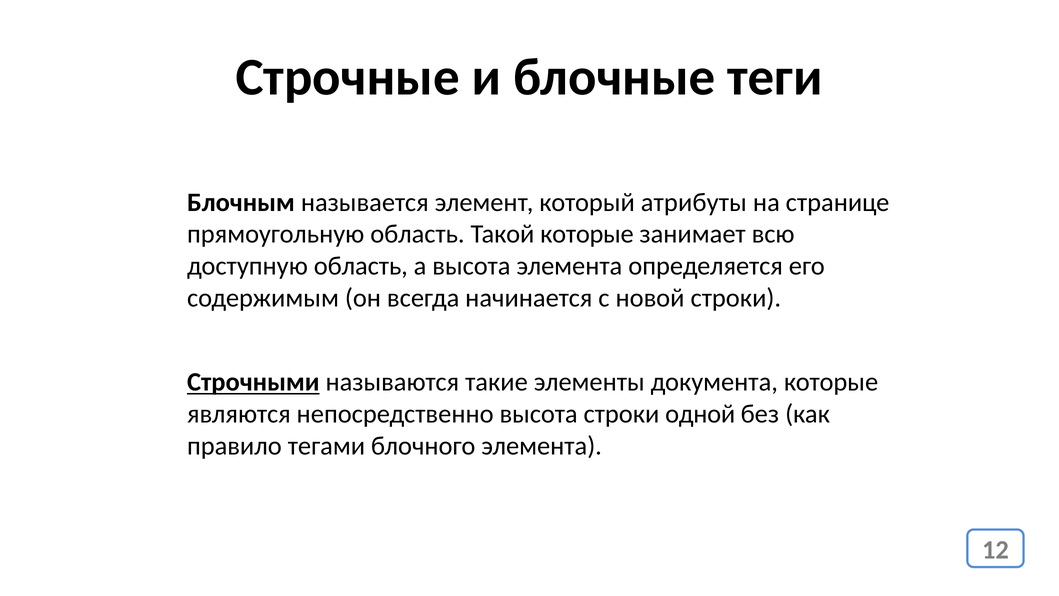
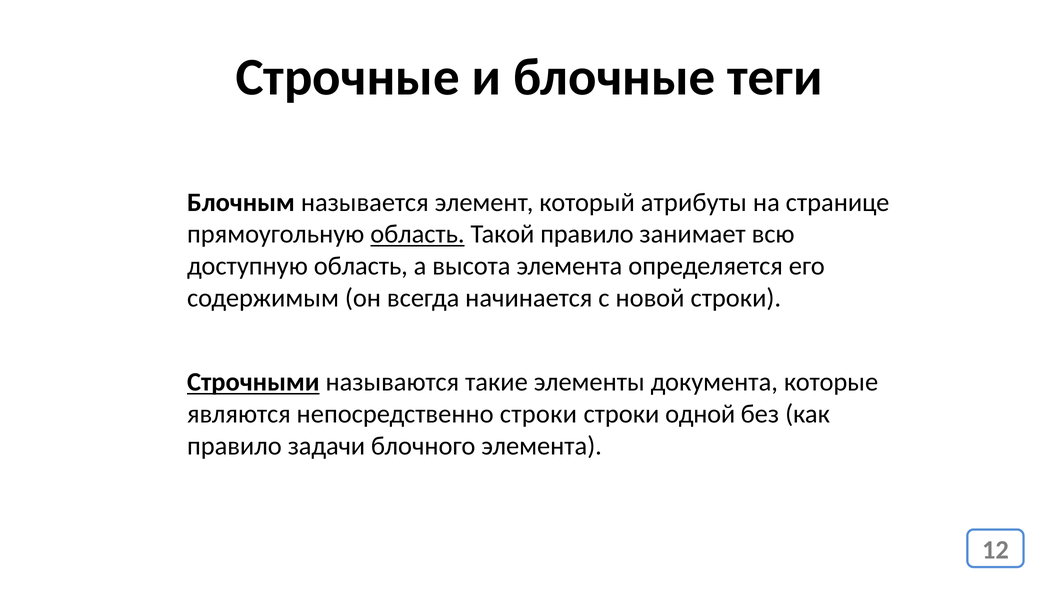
область at (417, 234) underline: none -> present
Такой которые: которые -> правило
непосредственно высота: высота -> строки
тегами: тегами -> задачи
